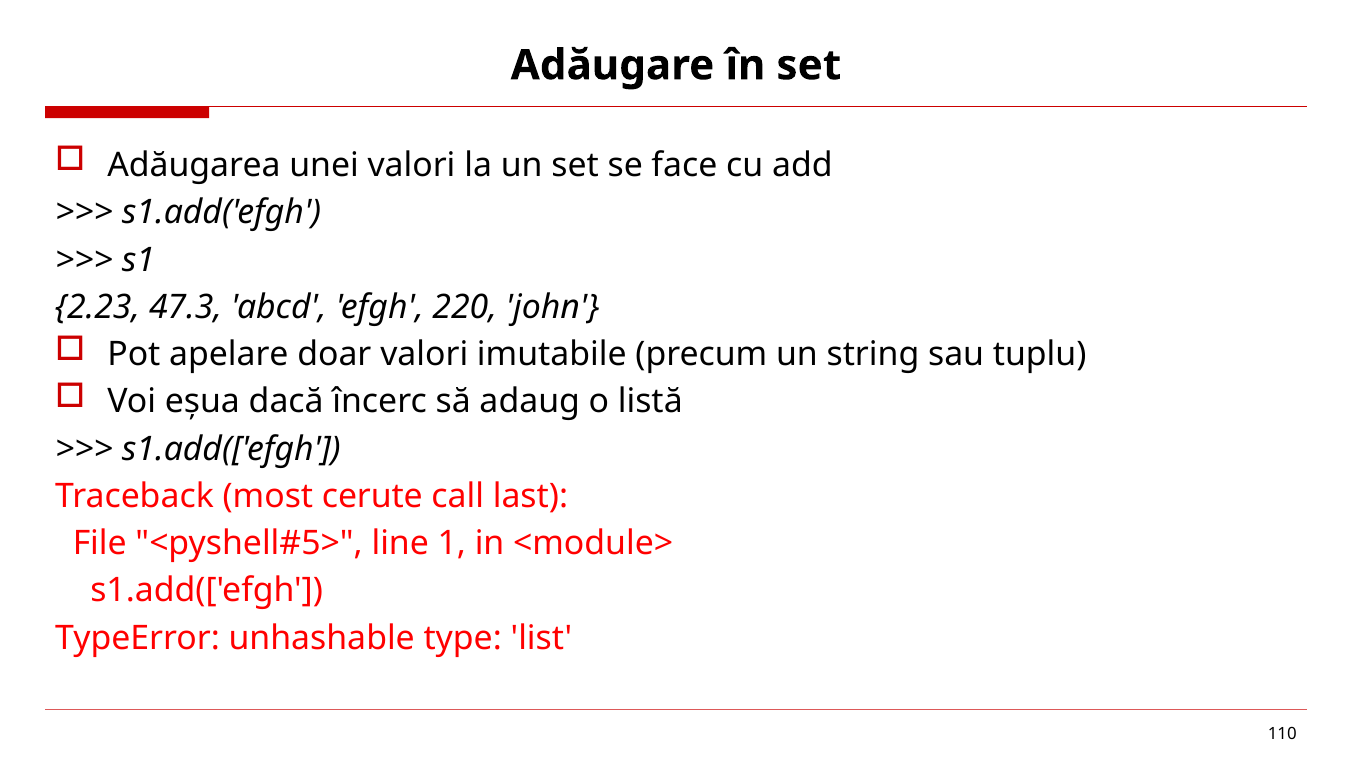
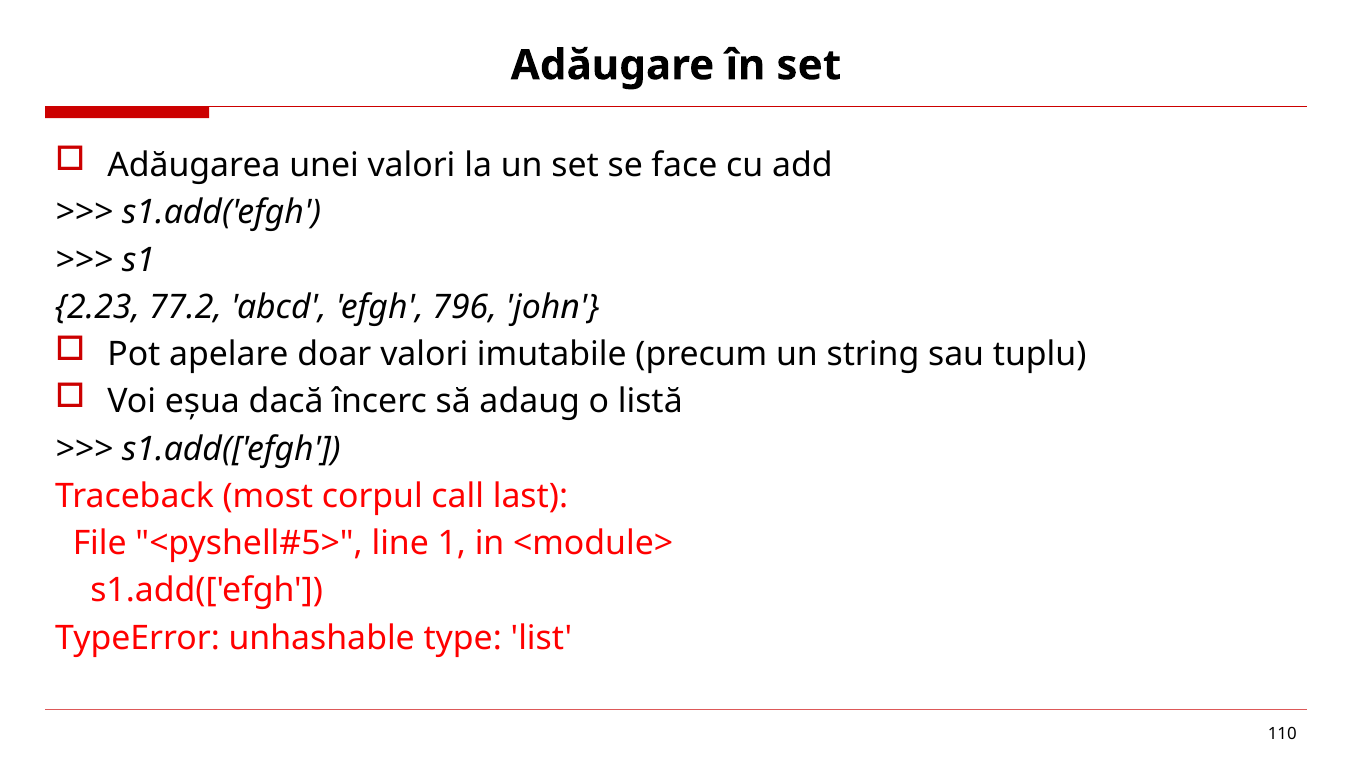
47.3: 47.3 -> 77.2
220: 220 -> 796
cerute: cerute -> corpul
